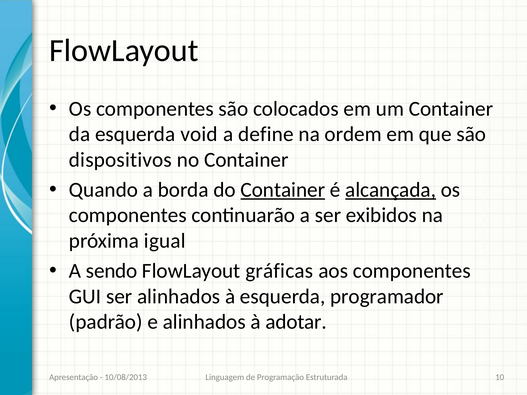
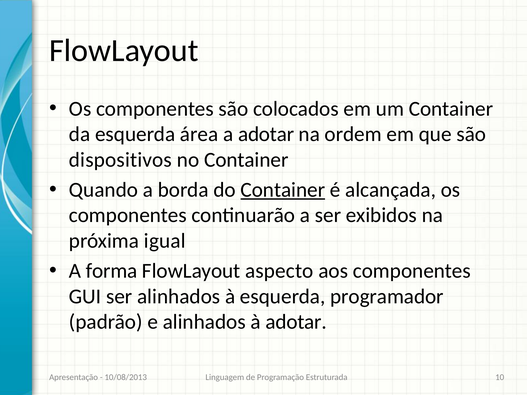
void: void -> área
a define: define -> adotar
alcançada underline: present -> none
sendo: sendo -> forma
gráficas: gráficas -> aspecto
